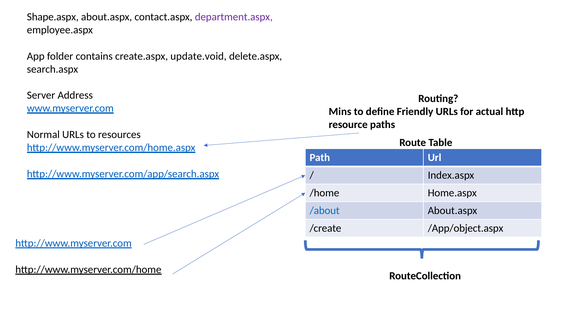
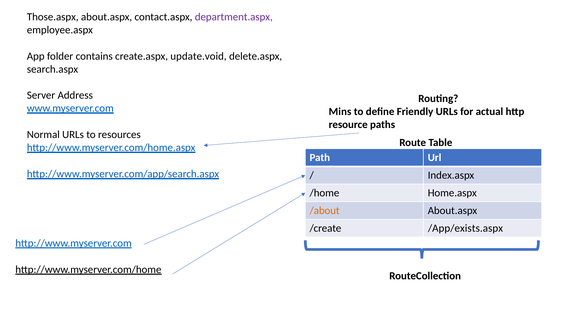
Shape.aspx: Shape.aspx -> Those.aspx
/about colour: blue -> orange
/App/object.aspx: /App/object.aspx -> /App/exists.aspx
